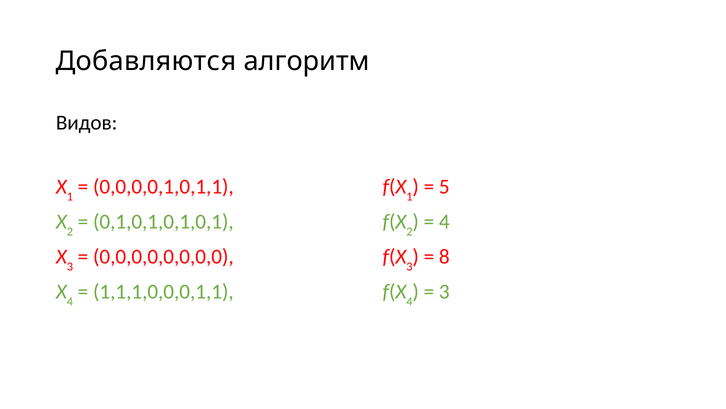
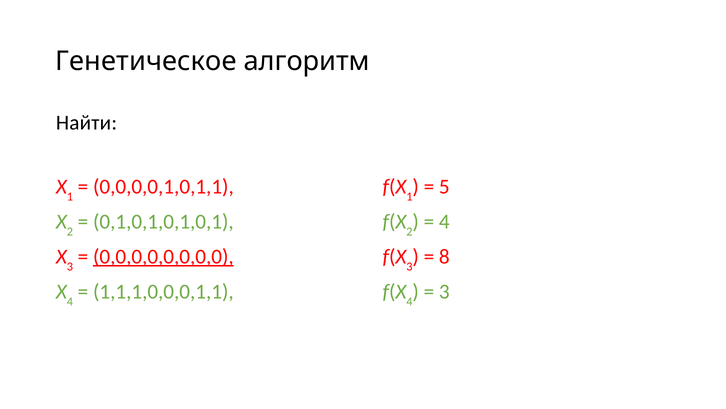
Добавляются: Добавляются -> Генетическое
Видов: Видов -> Найти
0,0,0,0,0,0,0,0 underline: none -> present
